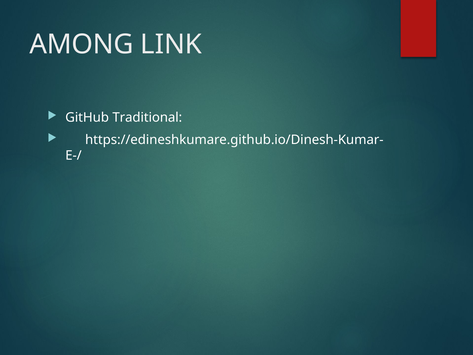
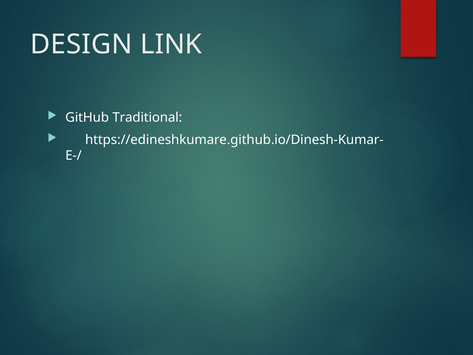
AMONG: AMONG -> DESIGN
